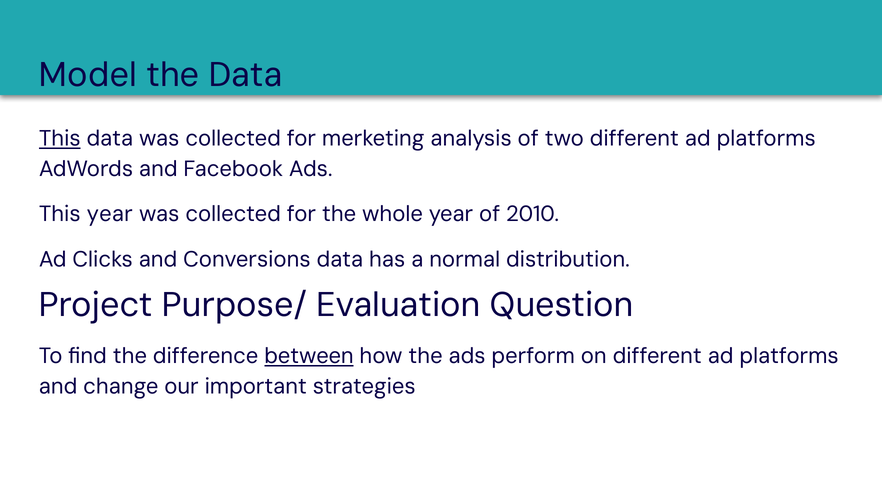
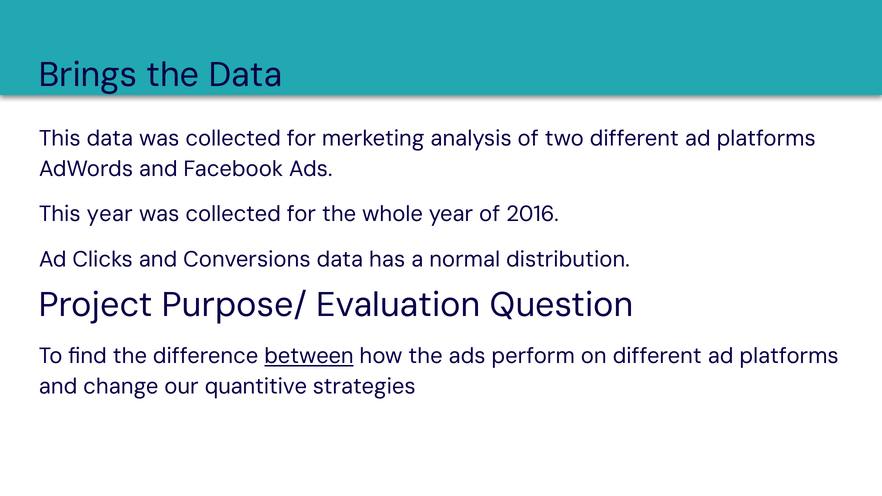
Model: Model -> Brings
This at (60, 139) underline: present -> none
2010: 2010 -> 2016
important: important -> quantitive
